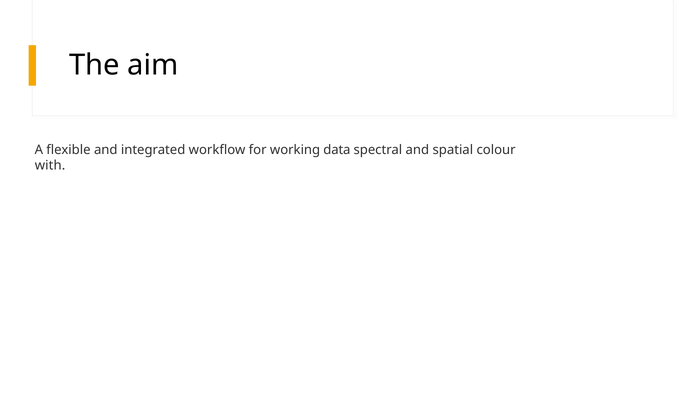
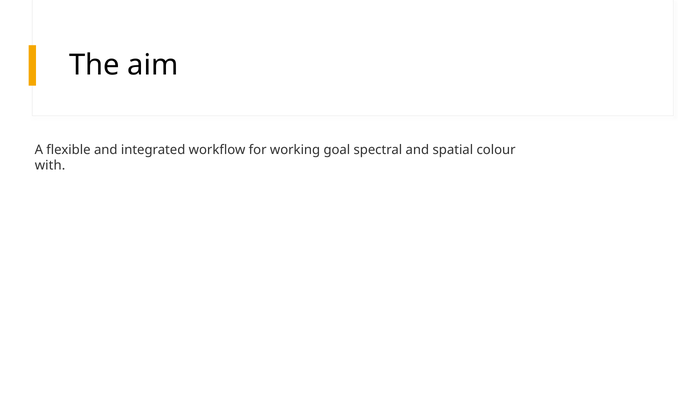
data: data -> goal
